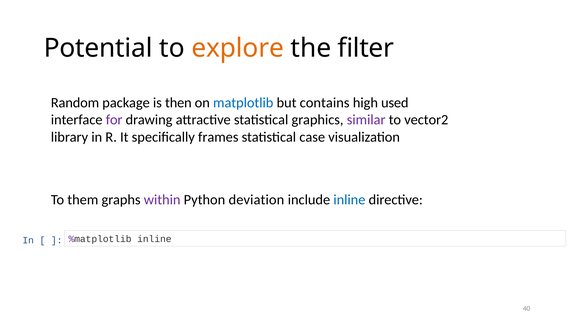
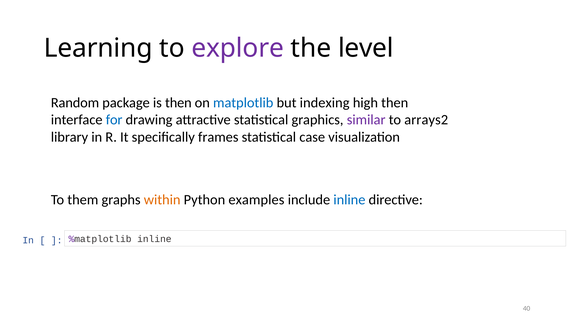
Potential: Potential -> Learning
explore colour: orange -> purple
filter: filter -> level
contains: contains -> indexing
high used: used -> then
for colour: purple -> blue
vector2: vector2 -> arrays2
within colour: purple -> orange
deviation: deviation -> examples
